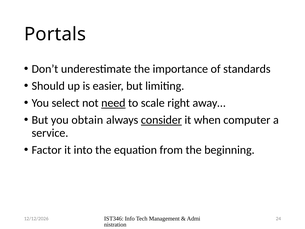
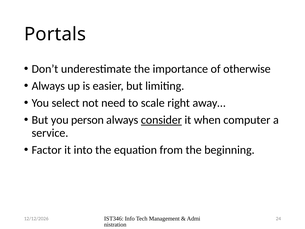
standards: standards -> otherwise
Should at (48, 86): Should -> Always
need underline: present -> none
obtain: obtain -> person
